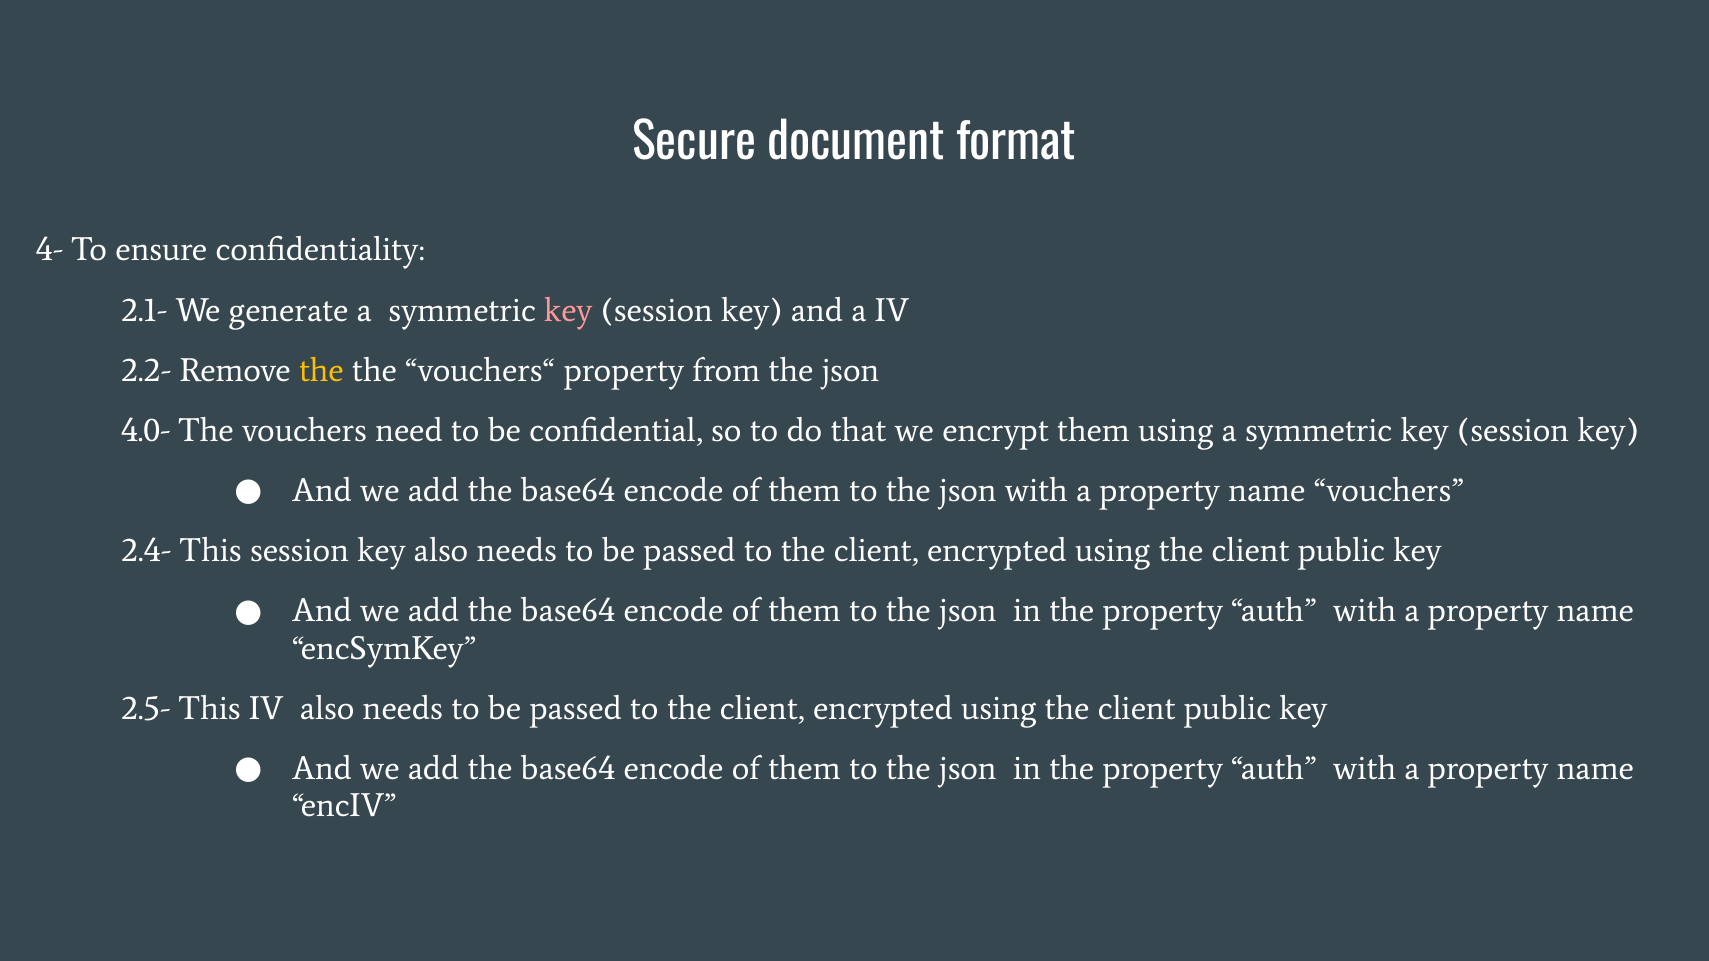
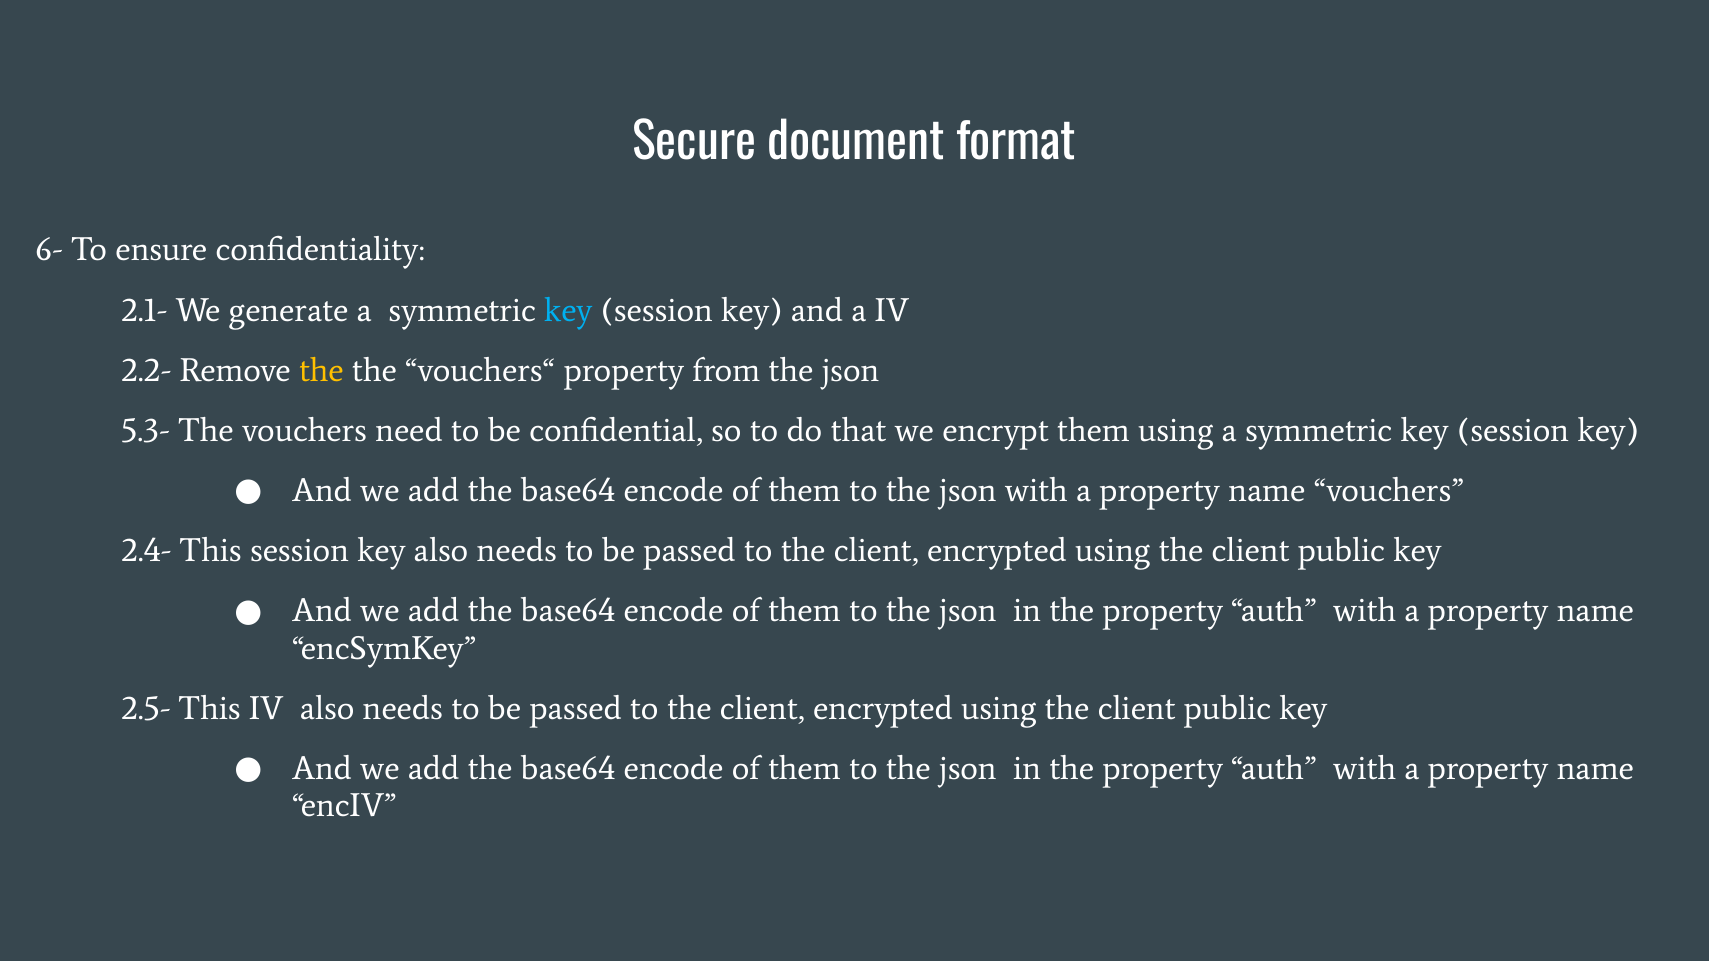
4-: 4- -> 6-
key at (568, 310) colour: pink -> light blue
4.0-: 4.0- -> 5.3-
